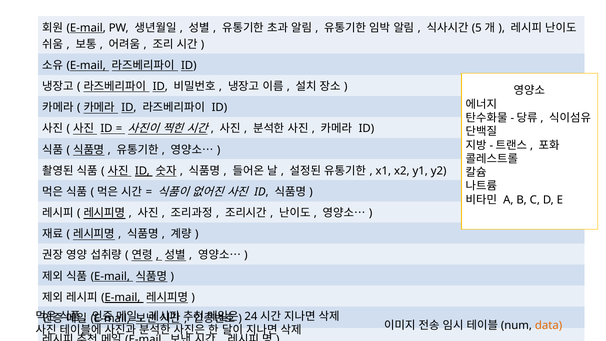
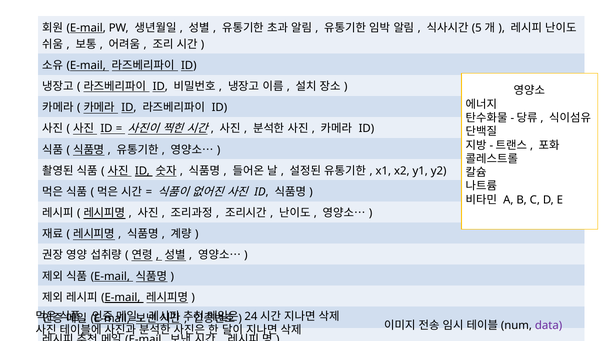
data colour: orange -> purple
